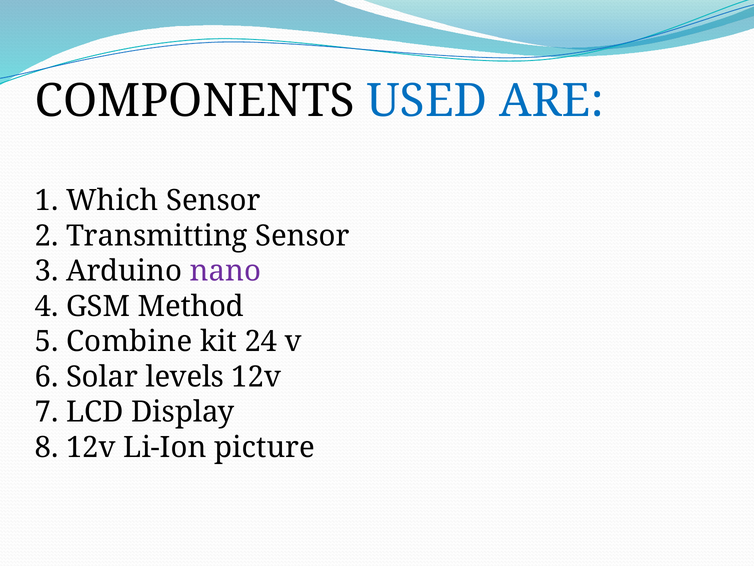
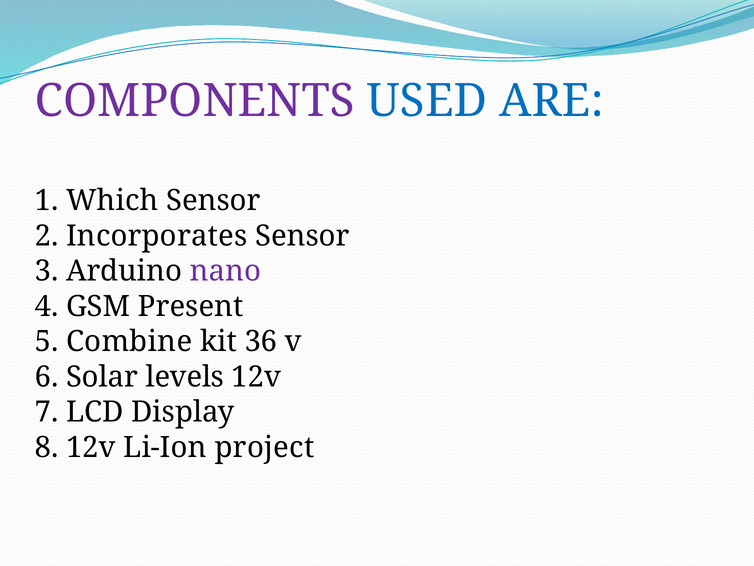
COMPONENTS colour: black -> purple
Transmitting: Transmitting -> Incorporates
Method: Method -> Present
24: 24 -> 36
picture: picture -> project
